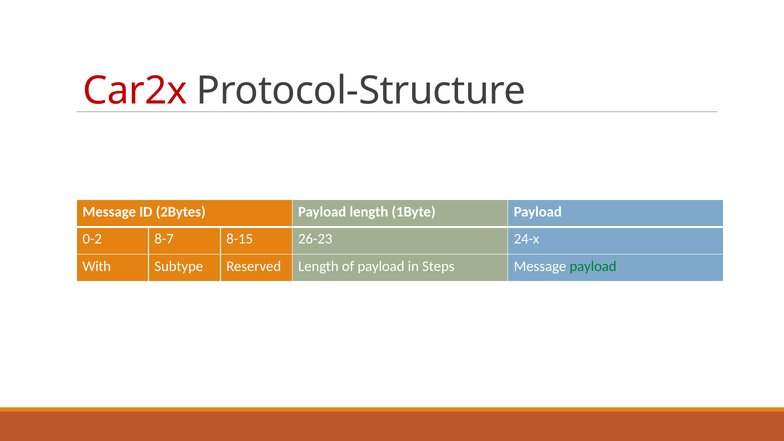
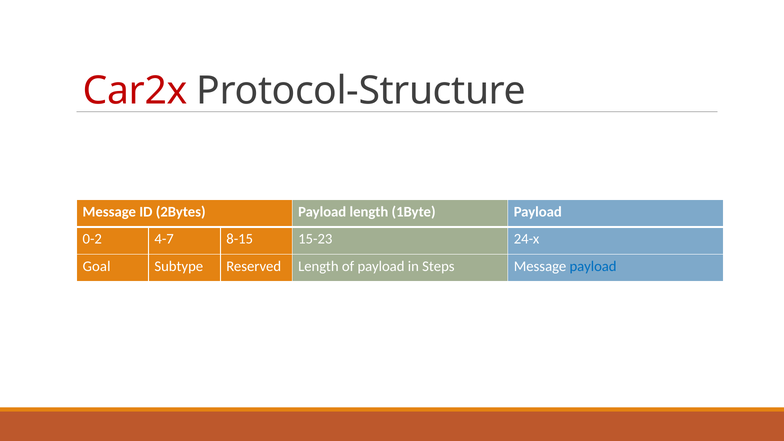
8-7: 8-7 -> 4-7
26-23: 26-23 -> 15-23
With: With -> Goal
payload at (593, 266) colour: green -> blue
